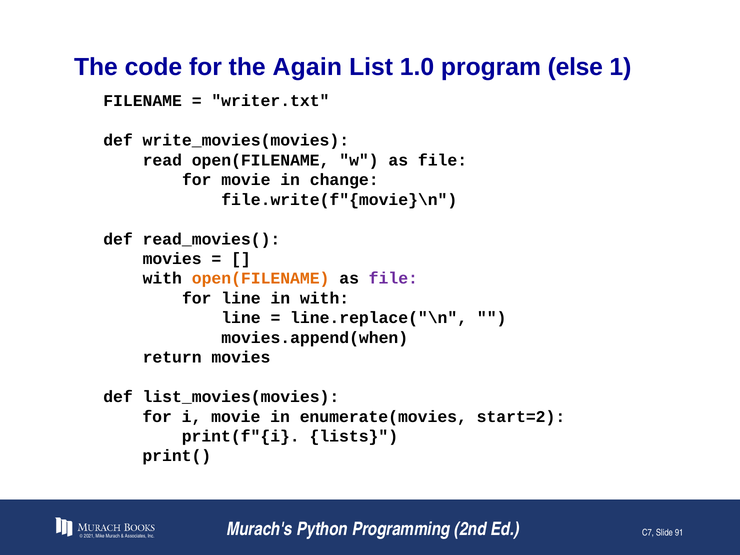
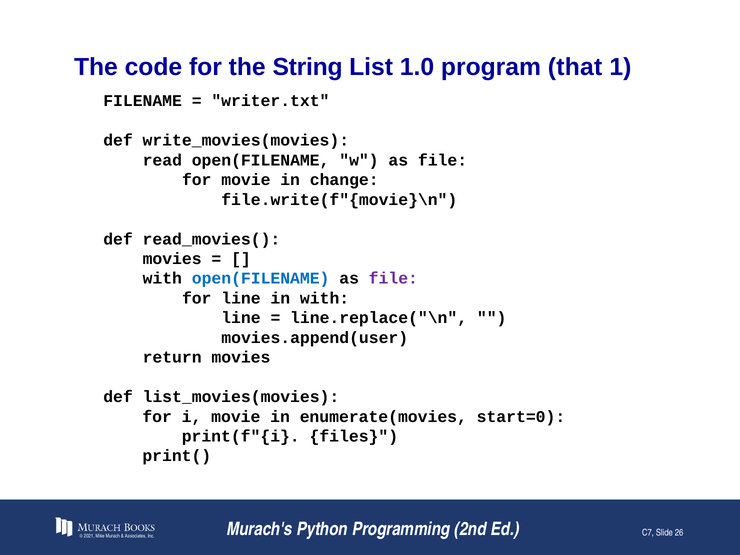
Again: Again -> String
else: else -> that
open(FILENAME at (261, 279) colour: orange -> blue
movies.append(when: movies.append(when -> movies.append(user
start=2: start=2 -> start=0
lists: lists -> files
91: 91 -> 26
